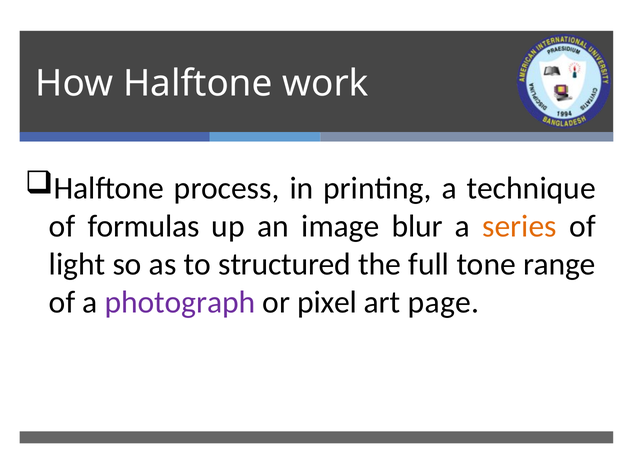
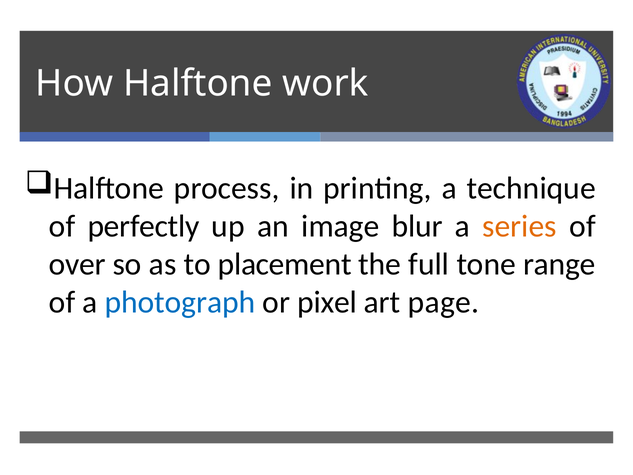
formulas: formulas -> perfectly
light: light -> over
structured: structured -> placement
photograph colour: purple -> blue
